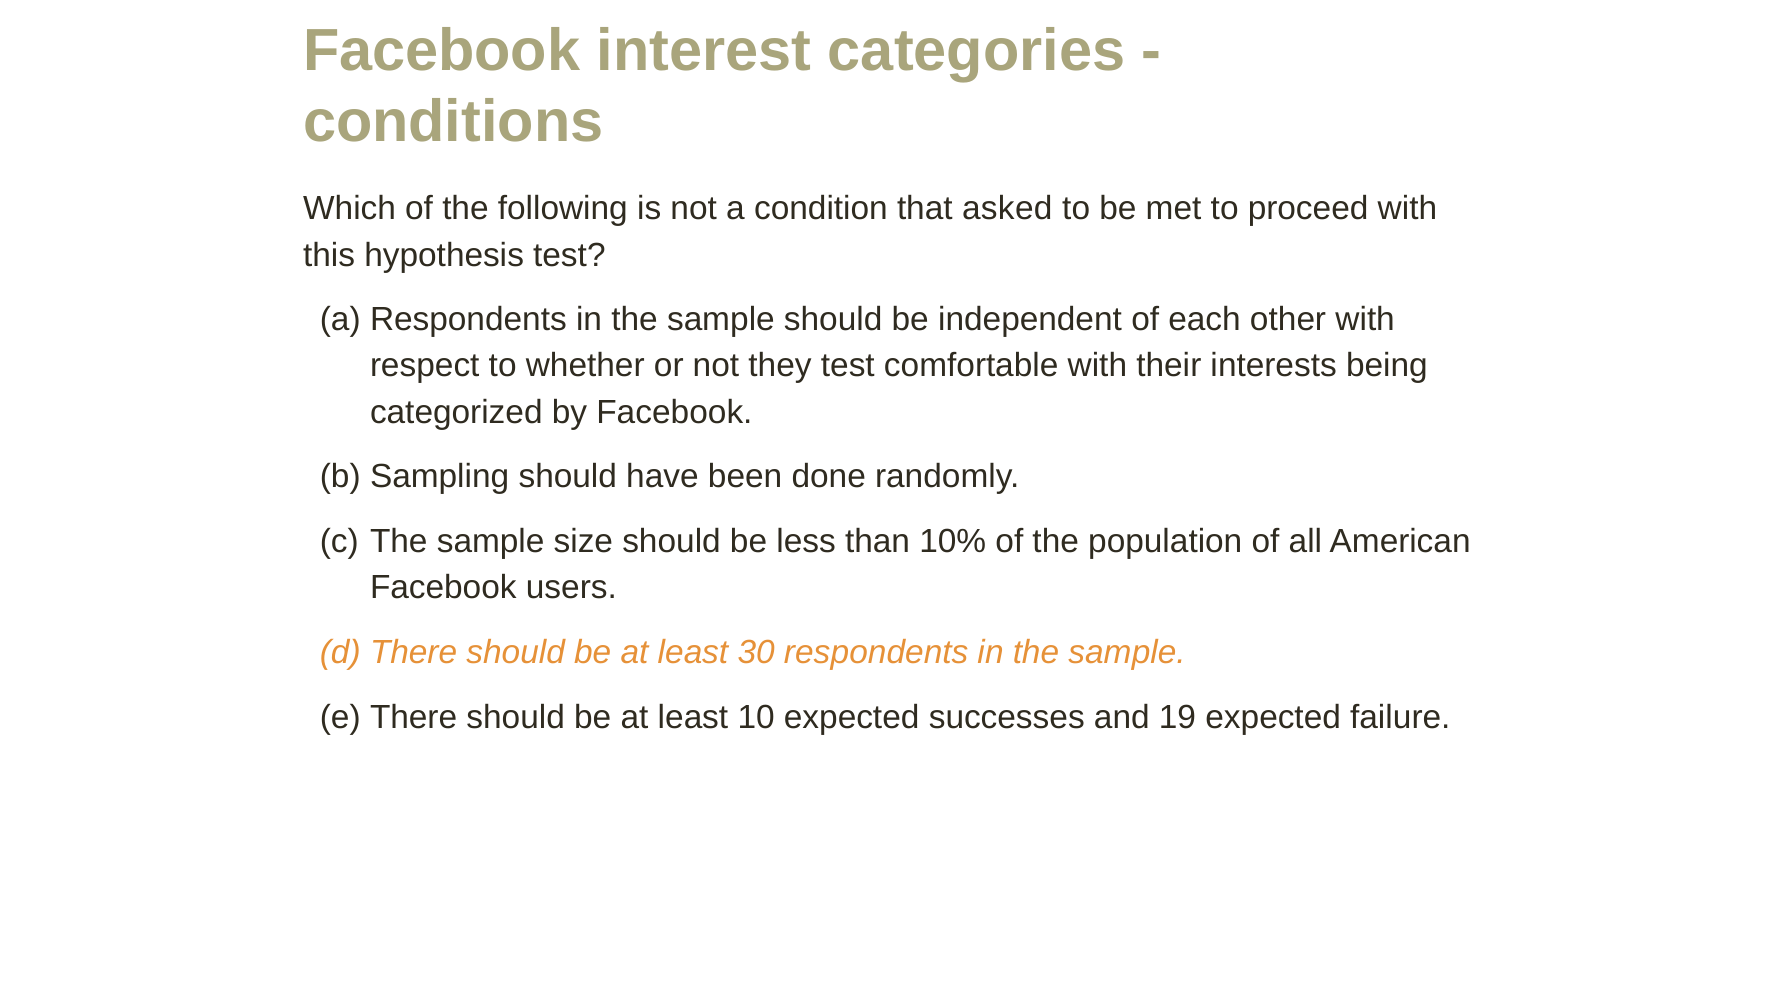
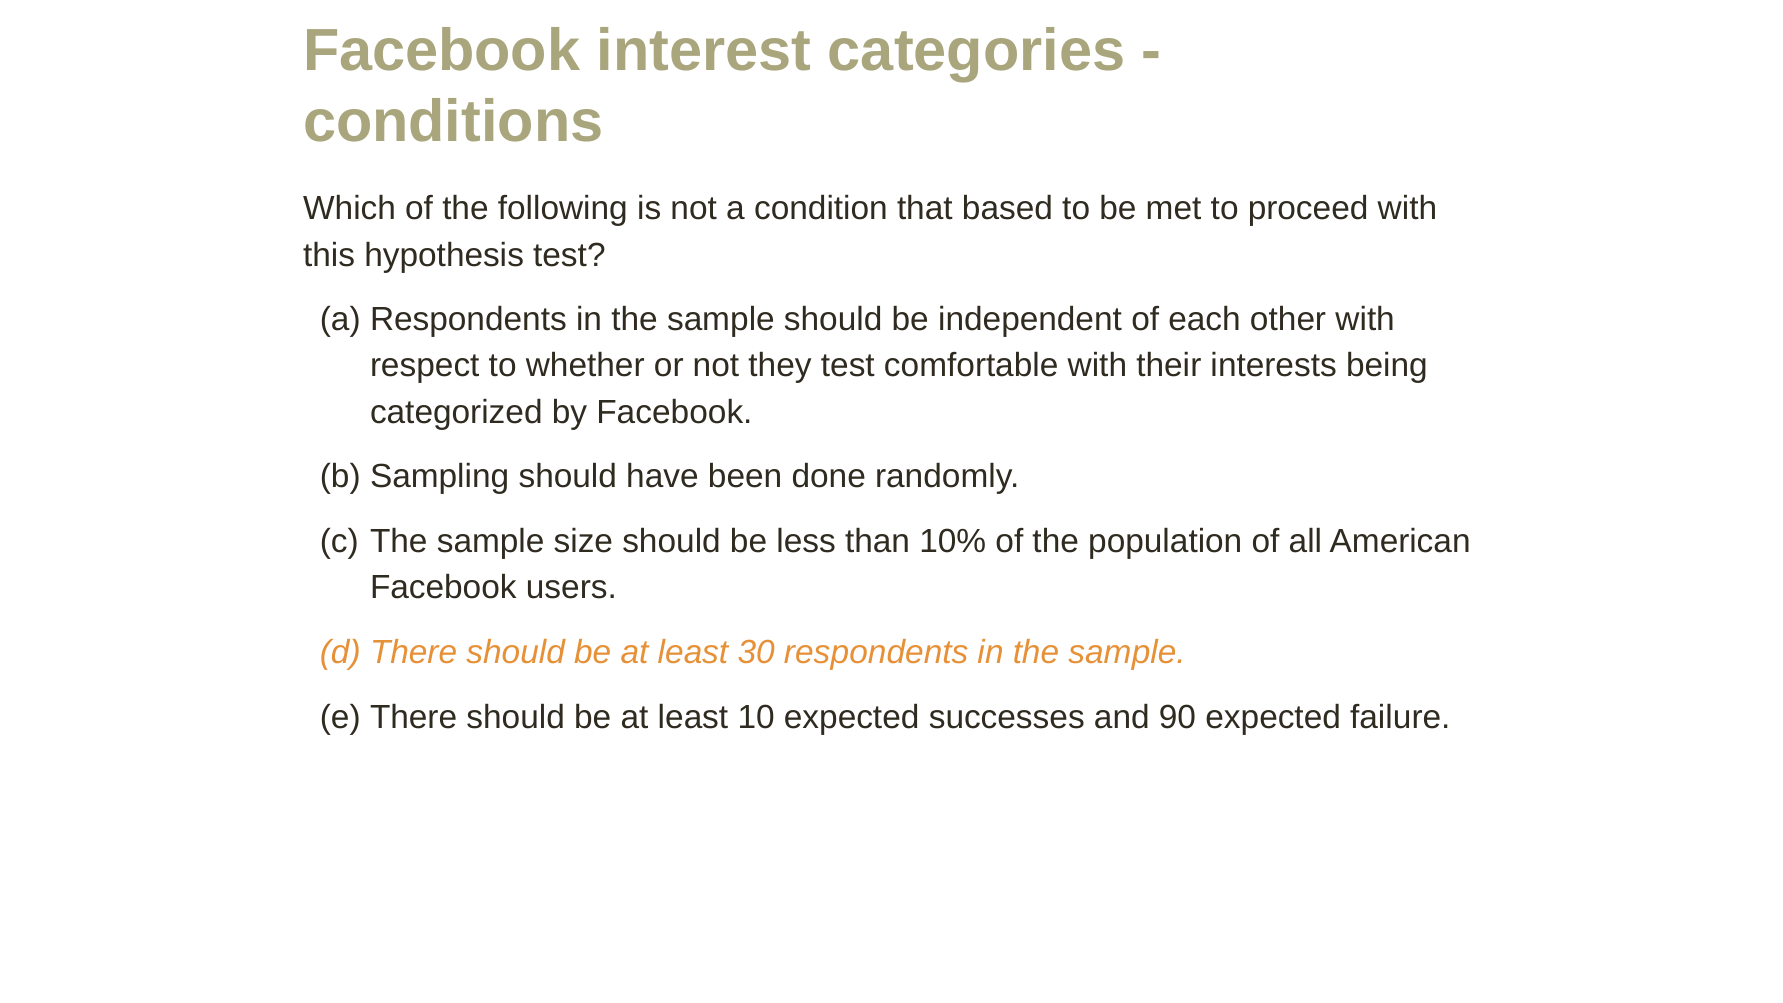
asked: asked -> based
19: 19 -> 90
